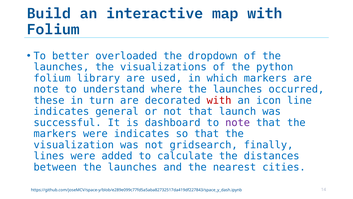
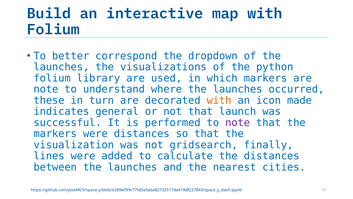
overloaded: overloaded -> correspond
with at (219, 100) colour: red -> orange
line: line -> made
dashboard: dashboard -> performed
were indicates: indicates -> distances
